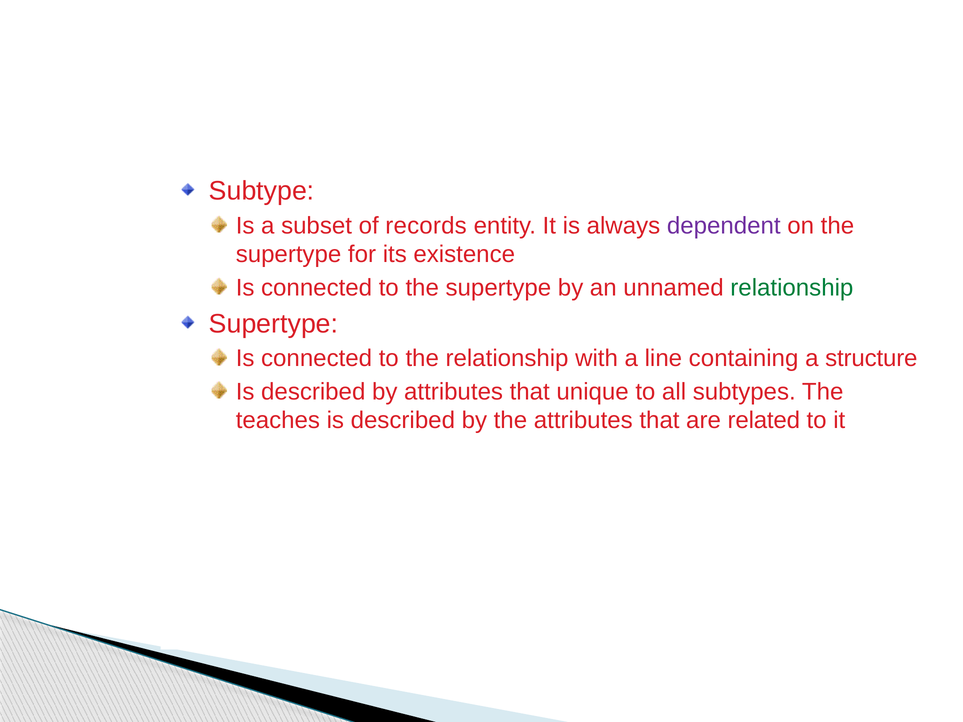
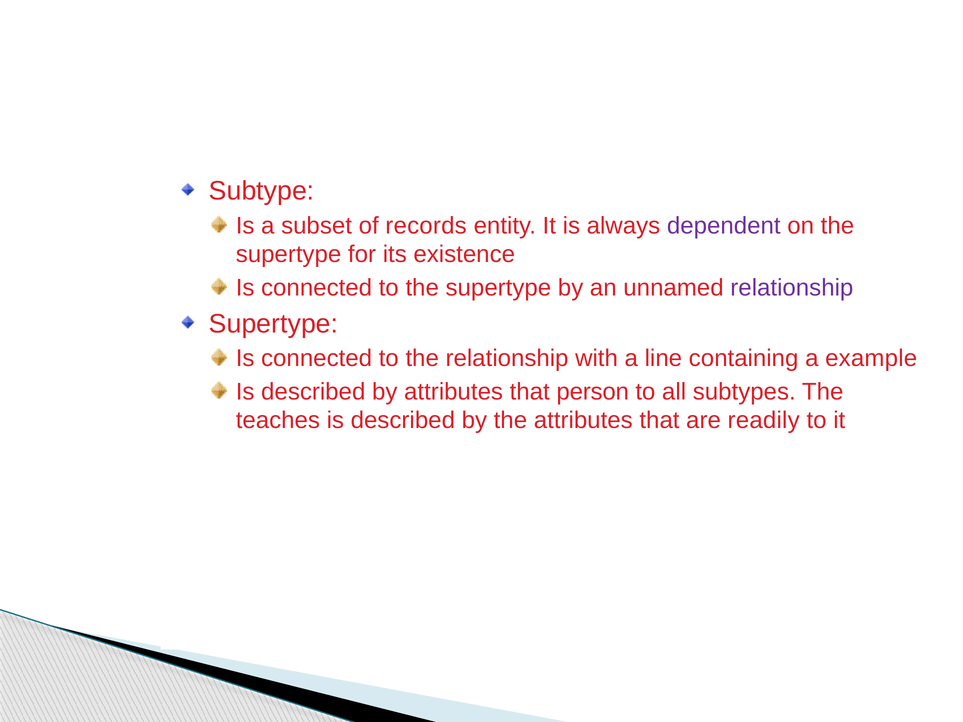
relationship at (792, 288) colour: green -> purple
structure: structure -> example
unique: unique -> person
related: related -> readily
